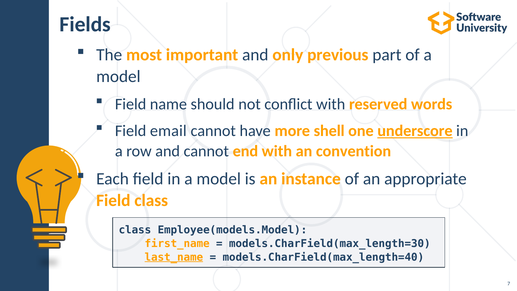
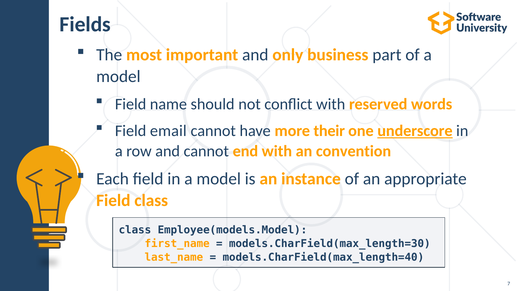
previous: previous -> business
shell: shell -> their
last_name underline: present -> none
